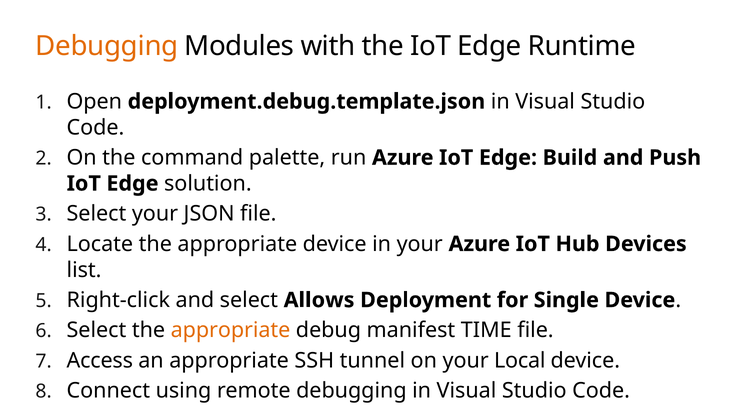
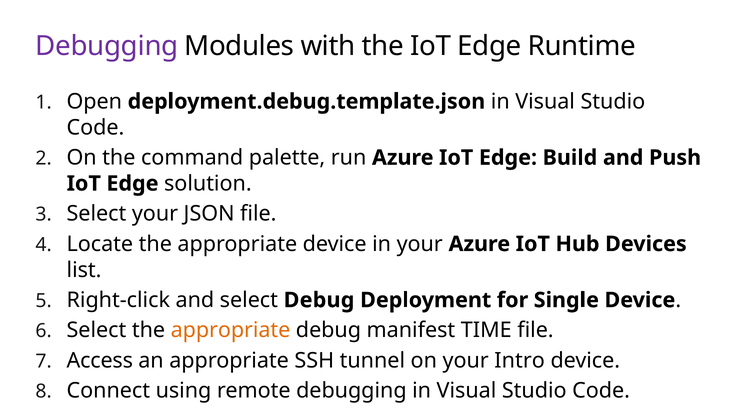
Debugging at (107, 46) colour: orange -> purple
select Allows: Allows -> Debug
Local: Local -> Intro
